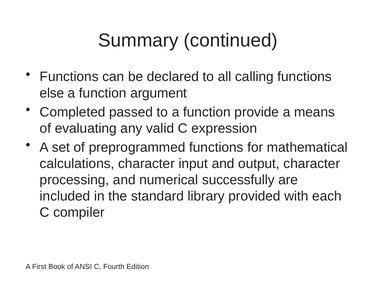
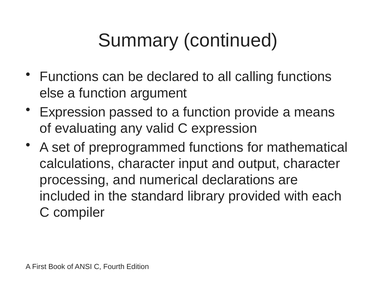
Completed at (73, 112): Completed -> Expression
successfully: successfully -> declarations
